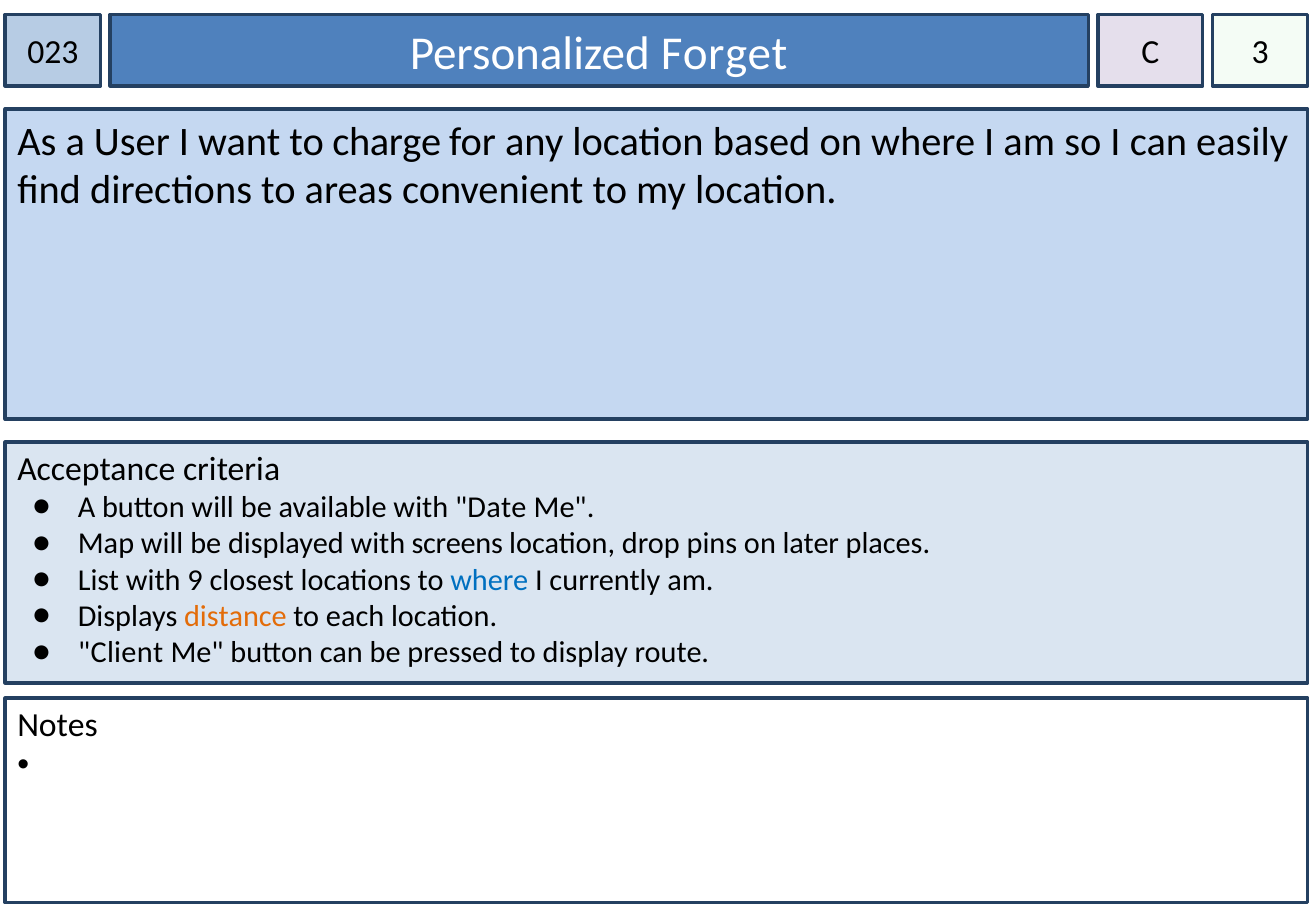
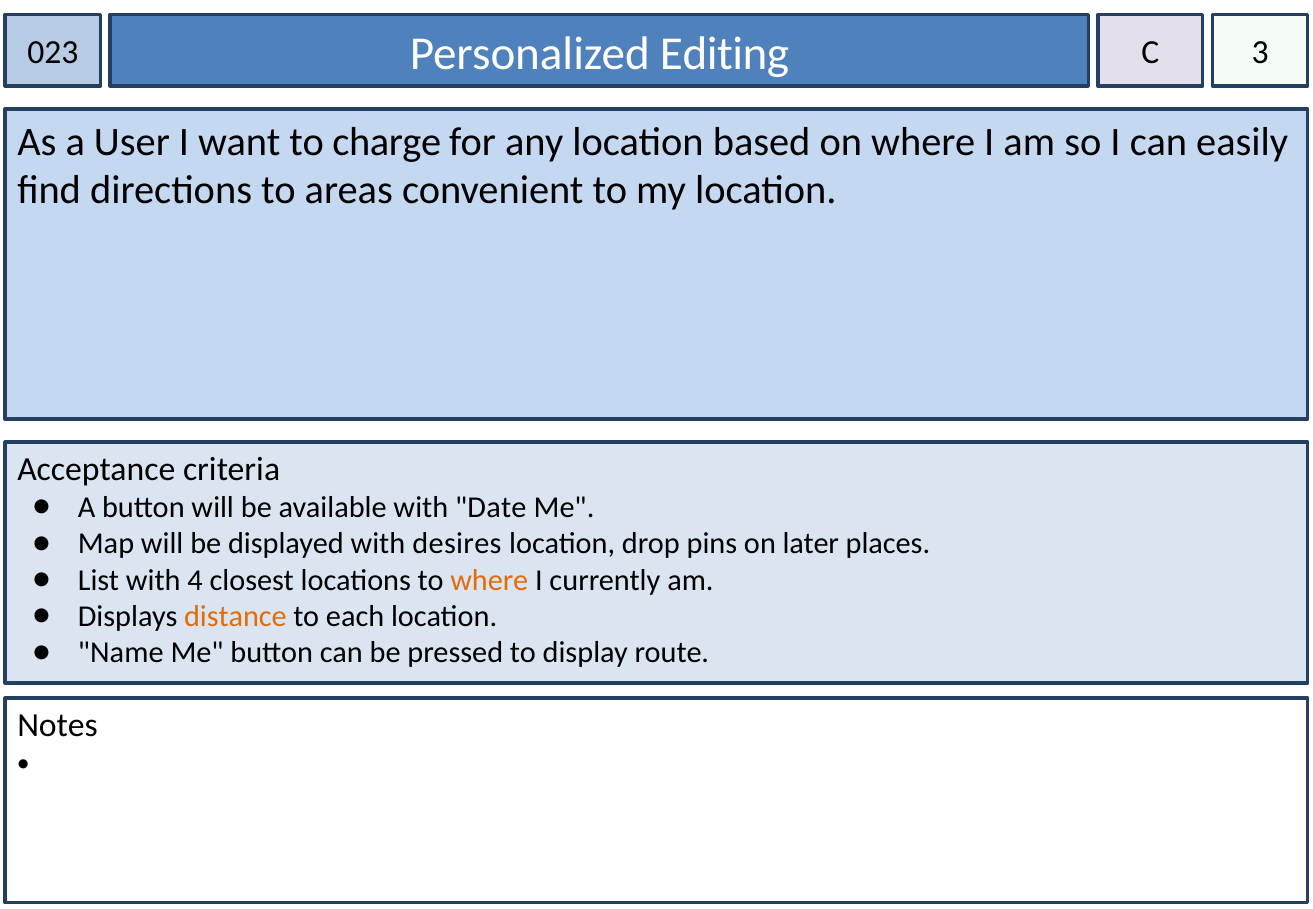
Forget: Forget -> Editing
screens: screens -> desires
9: 9 -> 4
where at (489, 580) colour: blue -> orange
Client: Client -> Name
